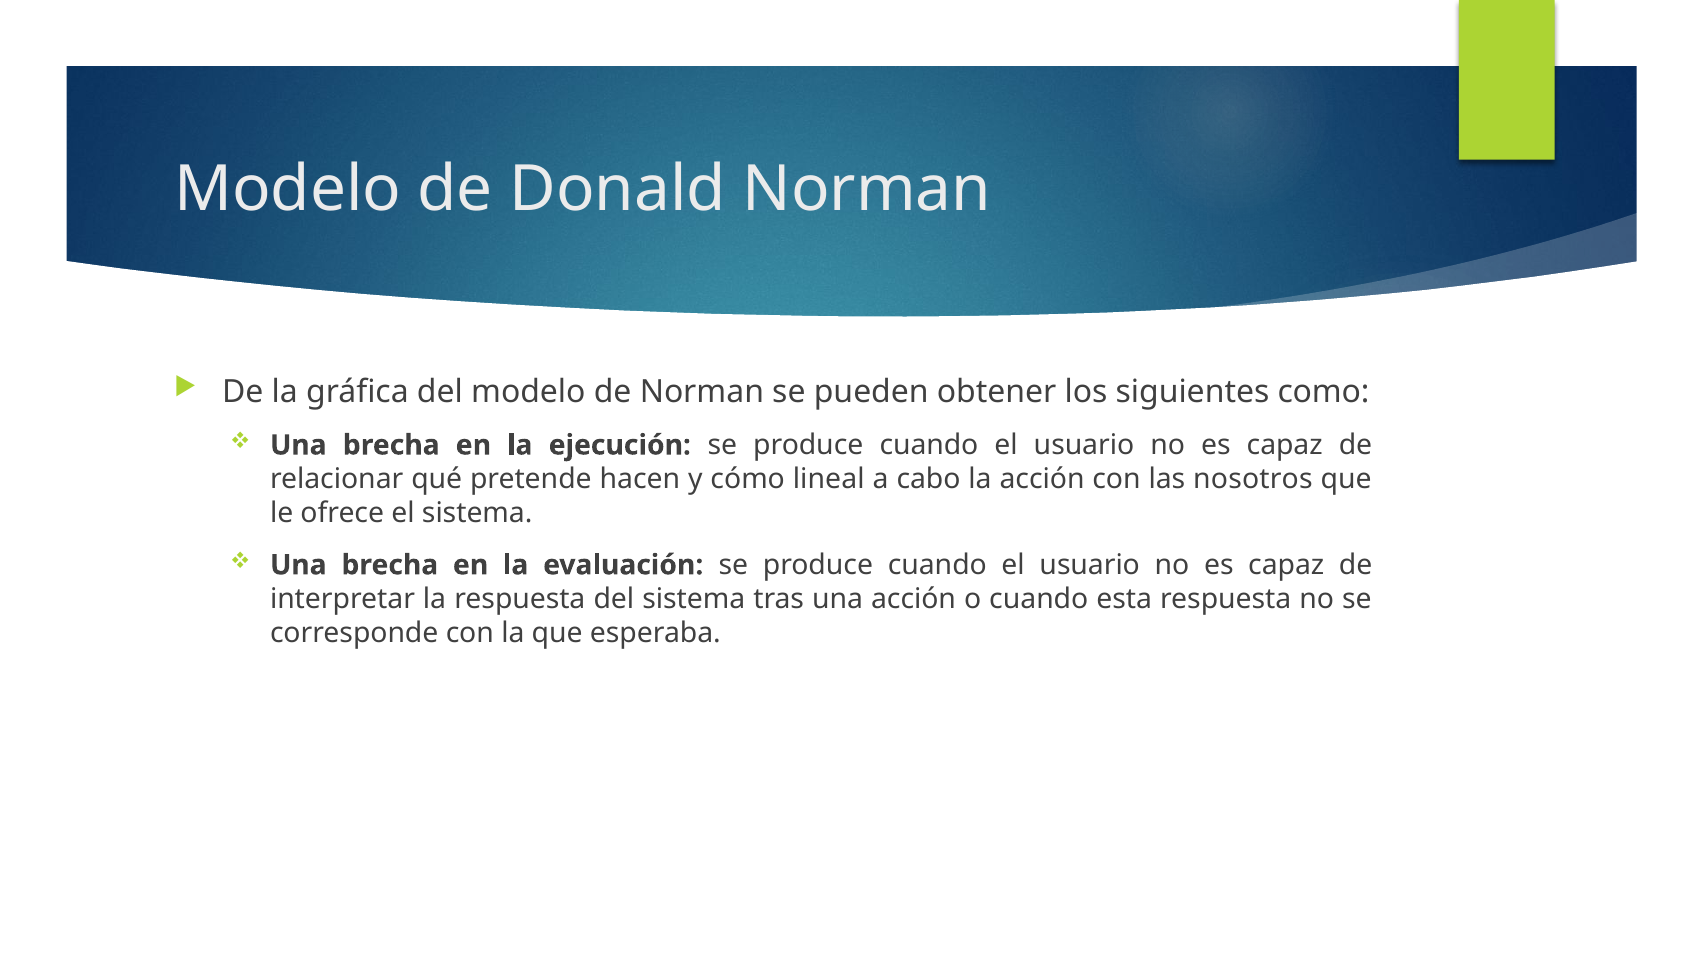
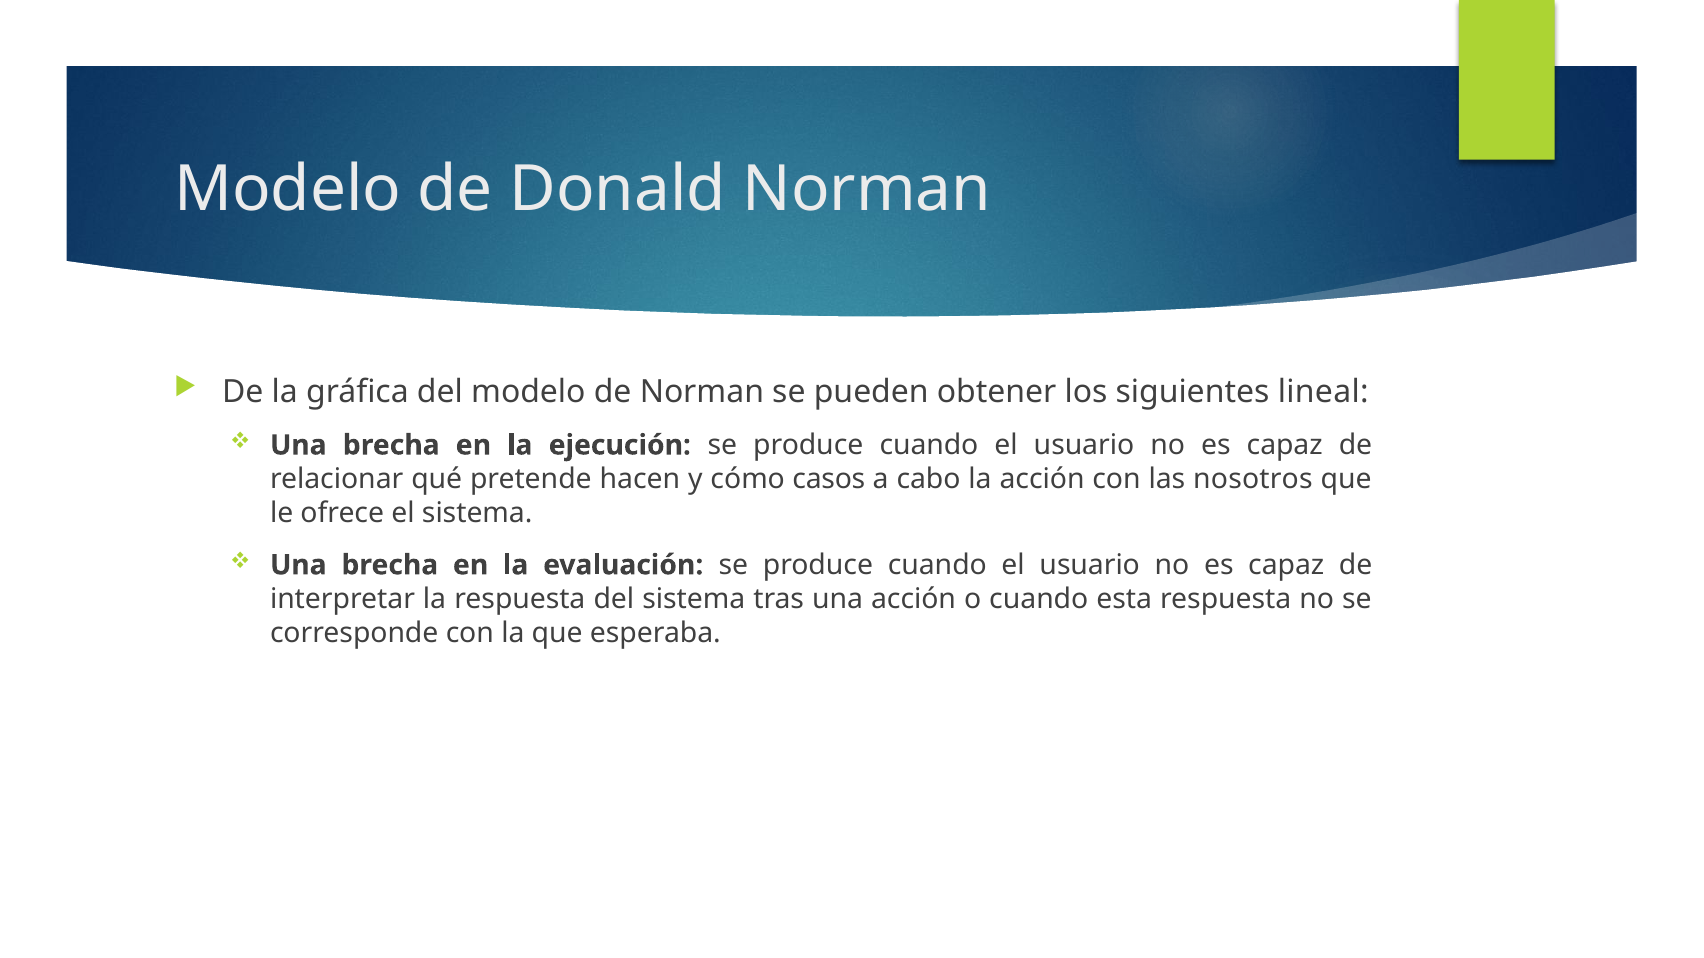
como: como -> lineal
lineal: lineal -> casos
